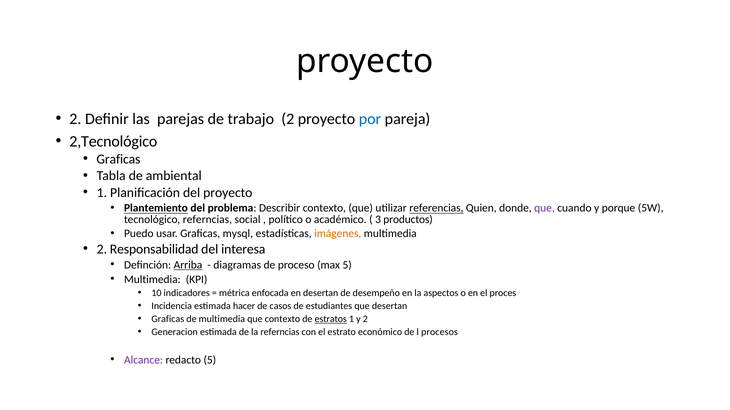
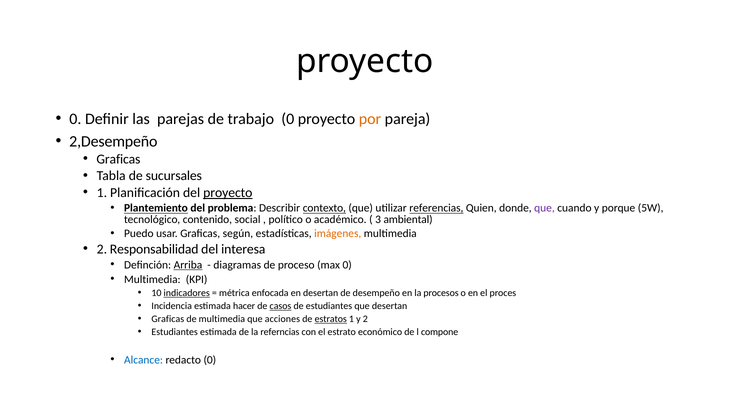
2 at (75, 119): 2 -> 0
trabajo 2: 2 -> 0
por colour: blue -> orange
2,Tecnológico: 2,Tecnológico -> 2,Desempeño
ambiental: ambiental -> sucursales
proyecto at (228, 193) underline: none -> present
contexto at (324, 209) underline: none -> present
tecnológico referncias: referncias -> contenido
productos: productos -> ambiental
mysql: mysql -> según
max 5: 5 -> 0
indicadores underline: none -> present
aspectos: aspectos -> procesos
casos underline: none -> present
que contexto: contexto -> acciones
Generacion at (175, 333): Generacion -> Estudiantes
procesos: procesos -> compone
Alcance colour: purple -> blue
redacto 5: 5 -> 0
